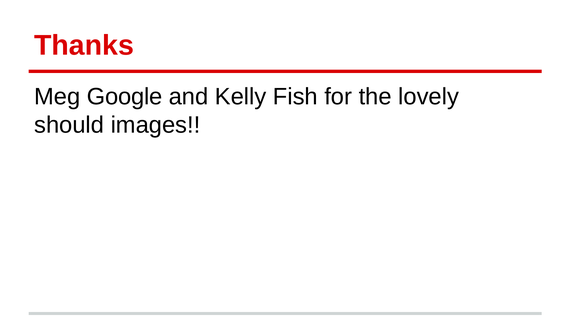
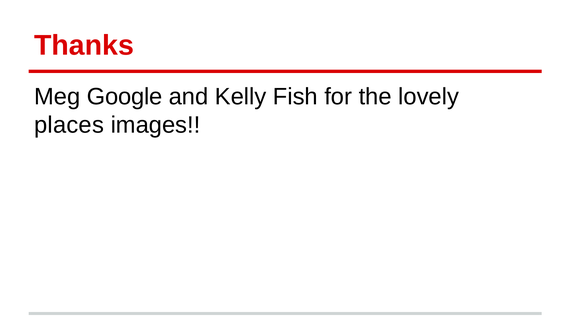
should: should -> places
